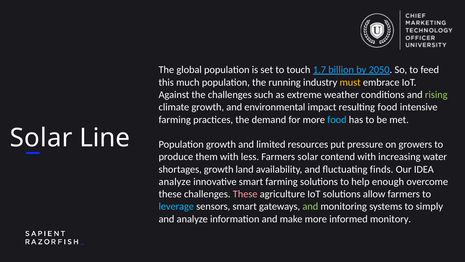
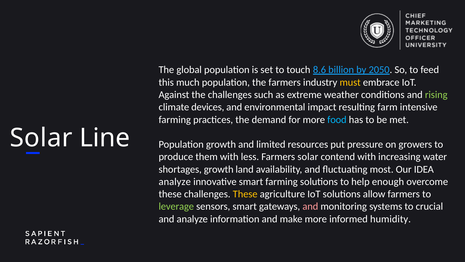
1.7: 1.7 -> 8.6
the running: running -> farmers
climate growth: growth -> devices
resulting food: food -> farm
finds: finds -> most
These at (245, 194) colour: pink -> yellow
leverage colour: light blue -> light green
and at (310, 206) colour: light green -> pink
simply: simply -> crucial
monitory: monitory -> humidity
